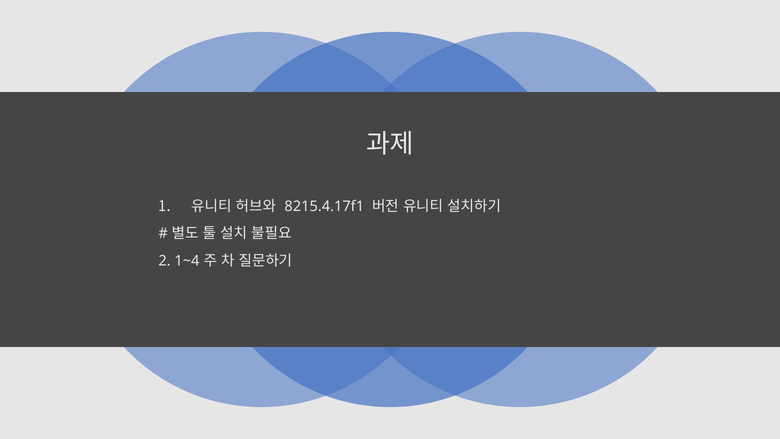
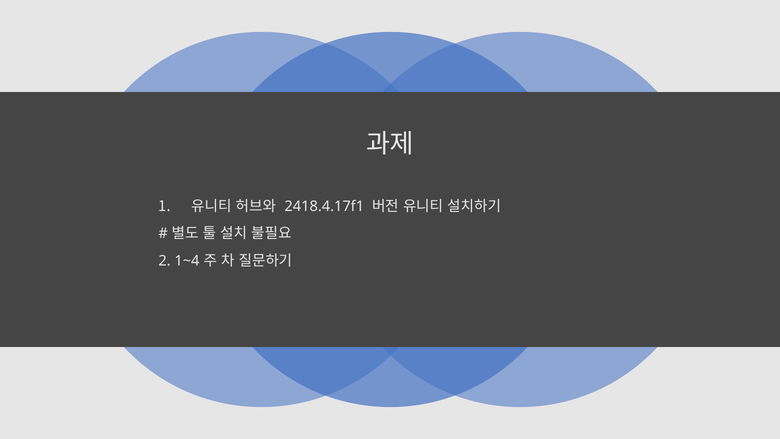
8215.4.17f1: 8215.4.17f1 -> 2418.4.17f1
